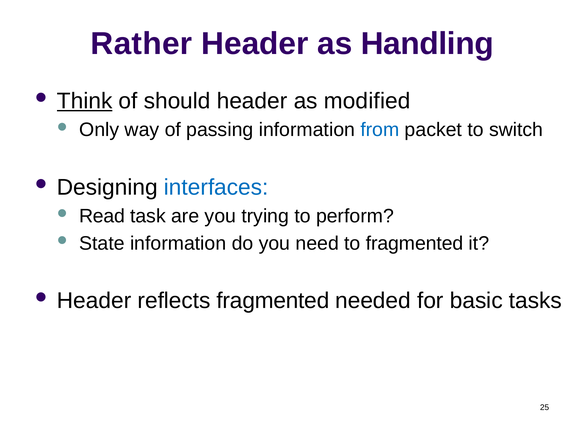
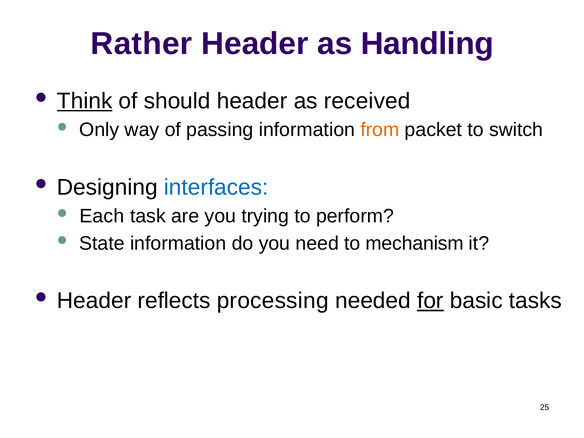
modified: modified -> received
from colour: blue -> orange
Read: Read -> Each
to fragmented: fragmented -> mechanism
reflects fragmented: fragmented -> processing
for underline: none -> present
